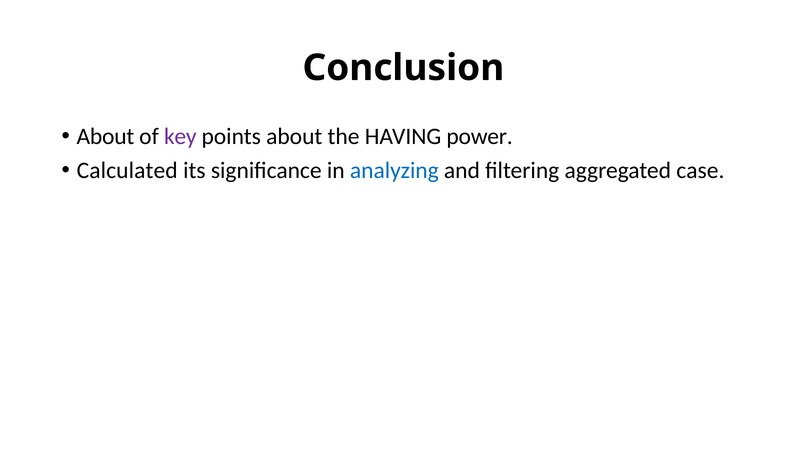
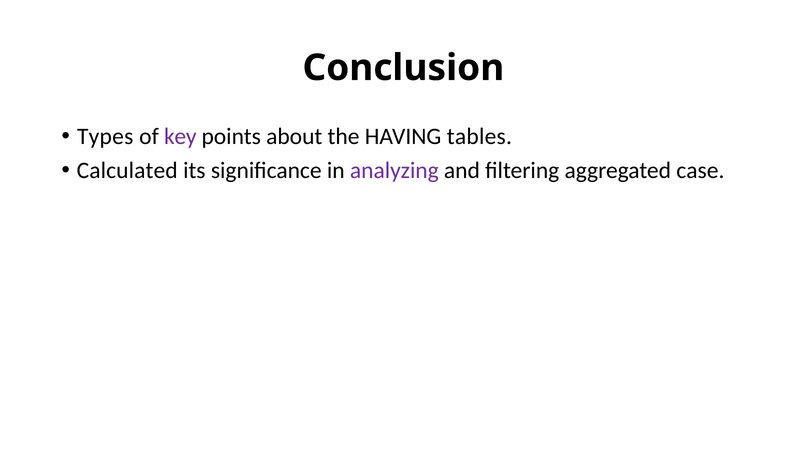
About at (105, 136): About -> Types
power: power -> tables
analyzing colour: blue -> purple
